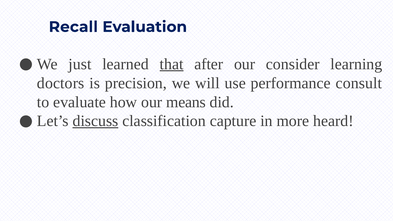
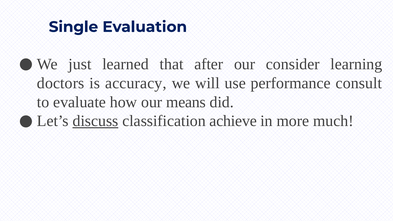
Recall: Recall -> Single
that underline: present -> none
precision: precision -> accuracy
capture: capture -> achieve
heard: heard -> much
